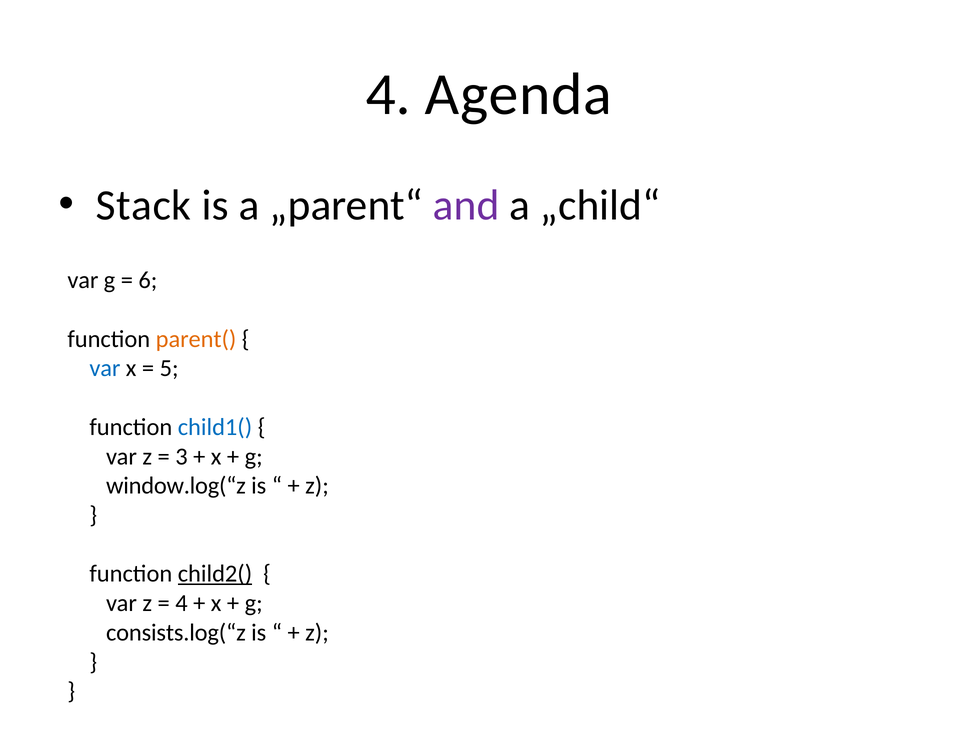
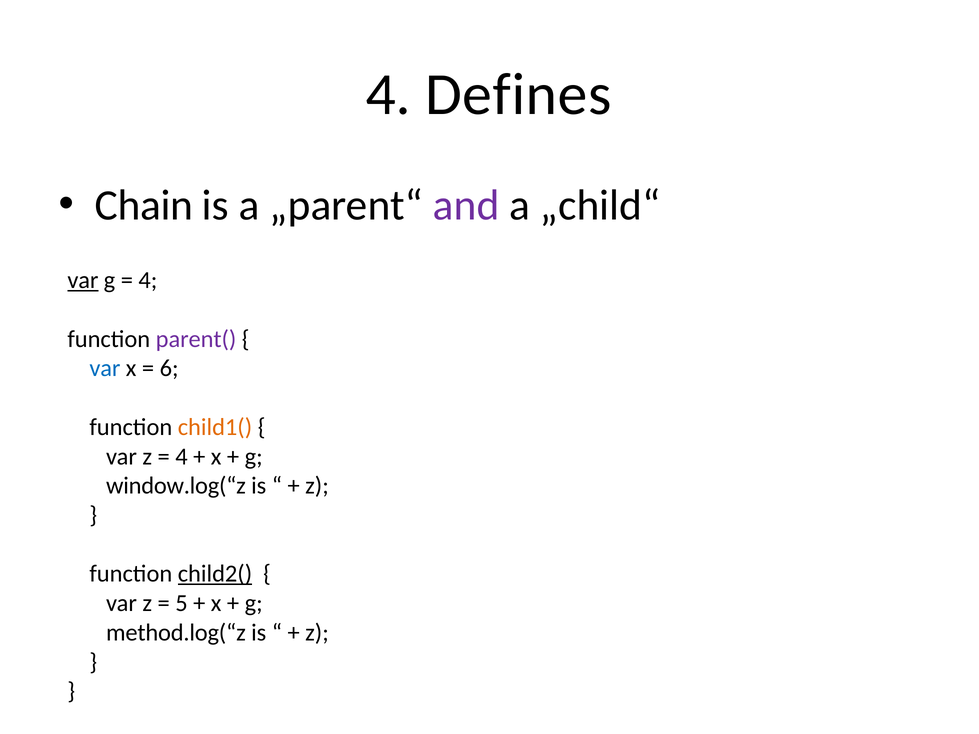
Agenda: Agenda -> Defines
Stack: Stack -> Chain
var at (83, 280) underline: none -> present
6 at (148, 280): 6 -> 4
parent( colour: orange -> purple
5: 5 -> 6
child1( colour: blue -> orange
3 at (181, 457): 3 -> 4
4 at (181, 603): 4 -> 5
consists.log(“z: consists.log(“z -> method.log(“z
